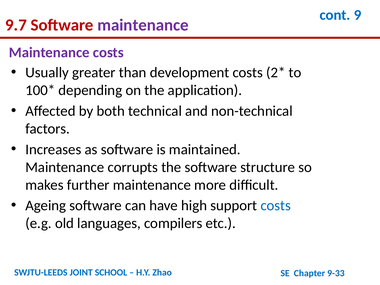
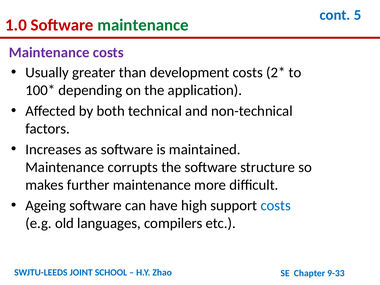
9: 9 -> 5
9.7: 9.7 -> 1.0
maintenance at (143, 25) colour: purple -> green
